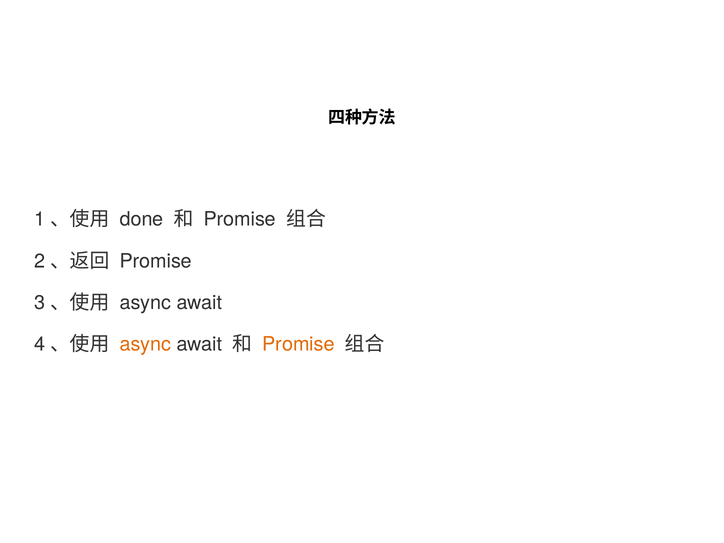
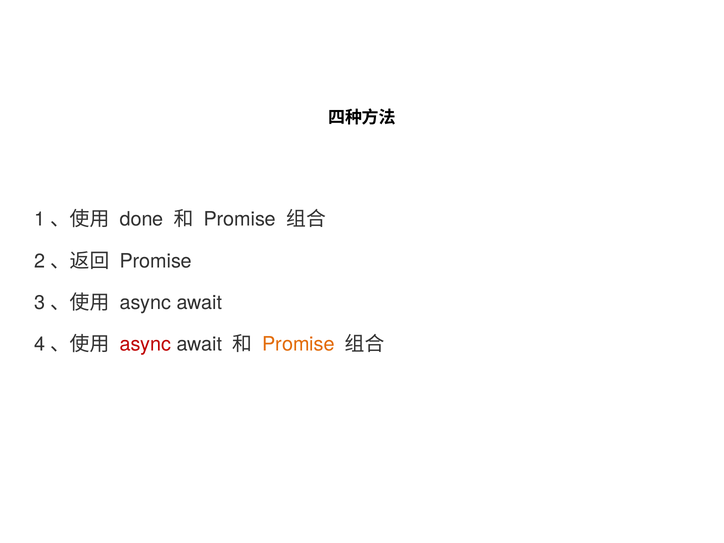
async at (145, 344) colour: orange -> red
